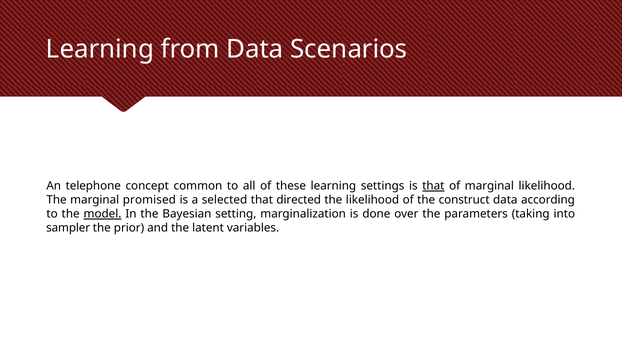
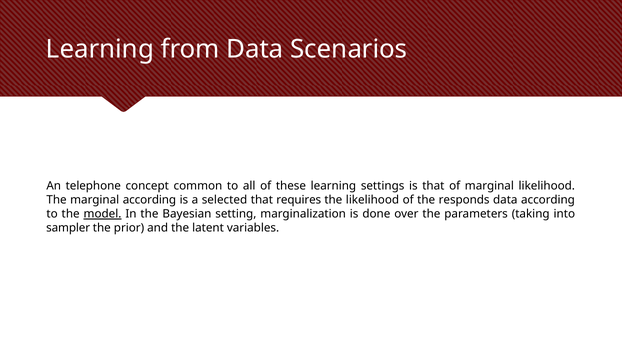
that at (433, 186) underline: present -> none
marginal promised: promised -> according
directed: directed -> requires
construct: construct -> responds
